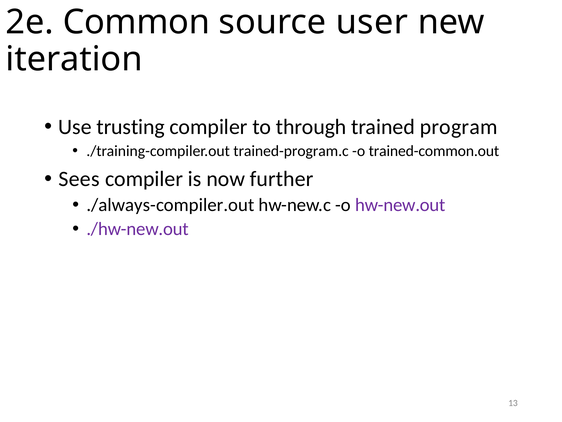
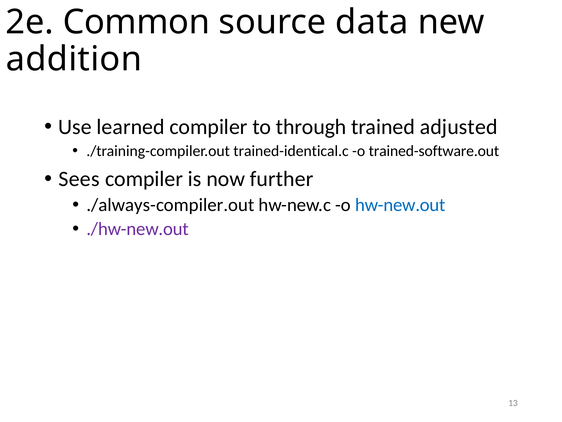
user: user -> data
iteration: iteration -> addition
trusting: trusting -> learned
program: program -> adjusted
trained-program.c: trained-program.c -> trained-identical.c
trained-common.out: trained-common.out -> trained-software.out
hw-new.out colour: purple -> blue
